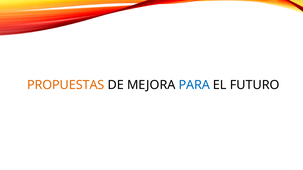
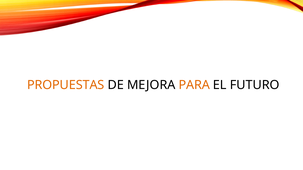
PARA colour: blue -> orange
